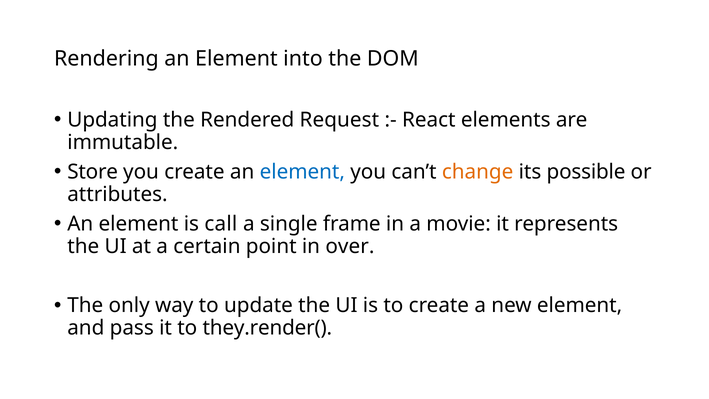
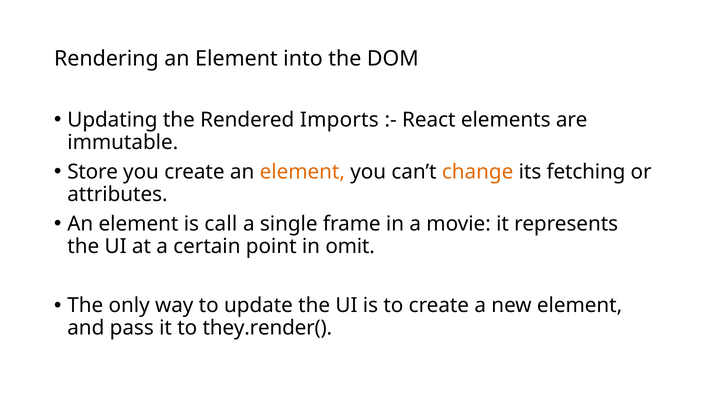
Request: Request -> Imports
element at (302, 172) colour: blue -> orange
possible: possible -> fetching
over: over -> omit
